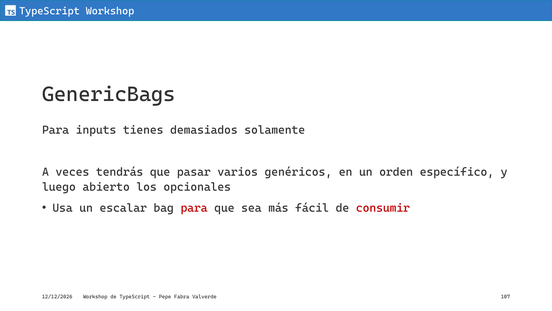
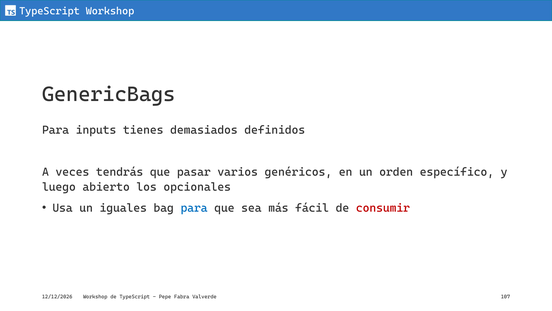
solamente: solamente -> definidos
escalar: escalar -> iguales
para at (194, 208) colour: red -> blue
